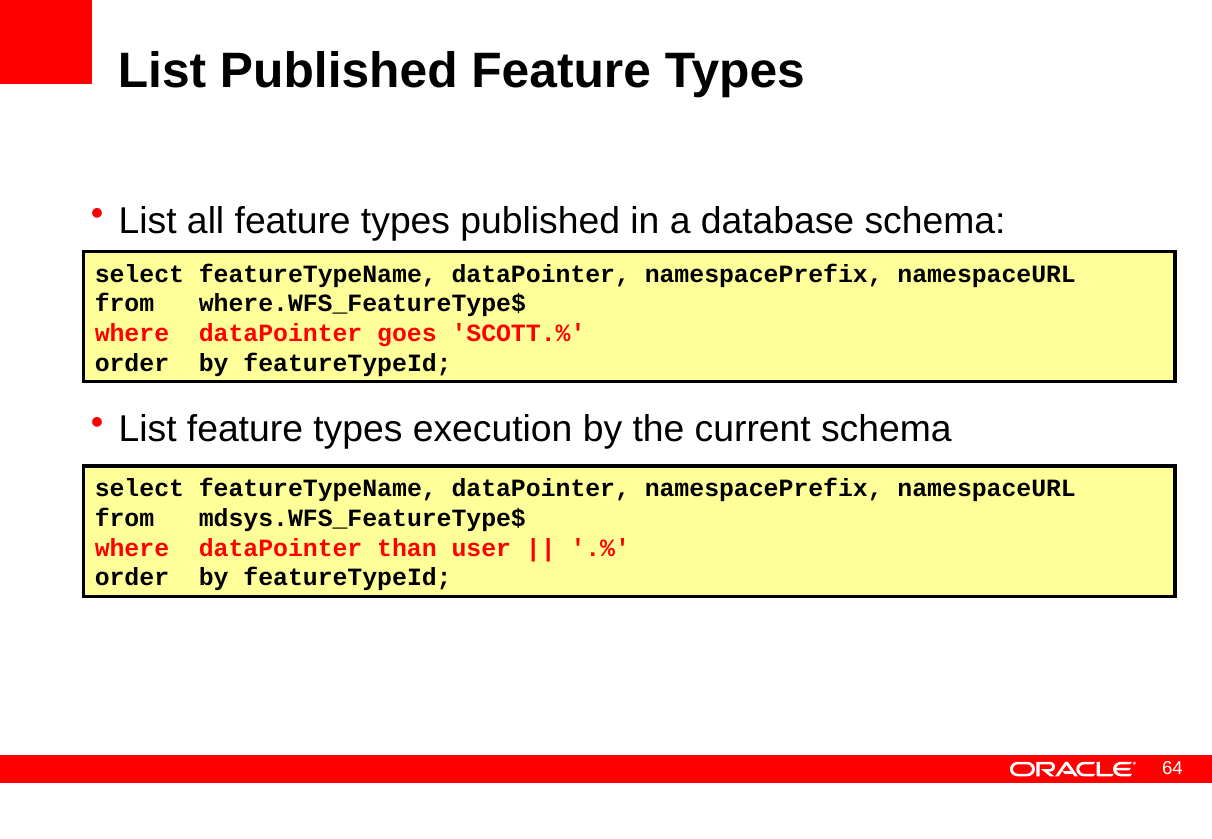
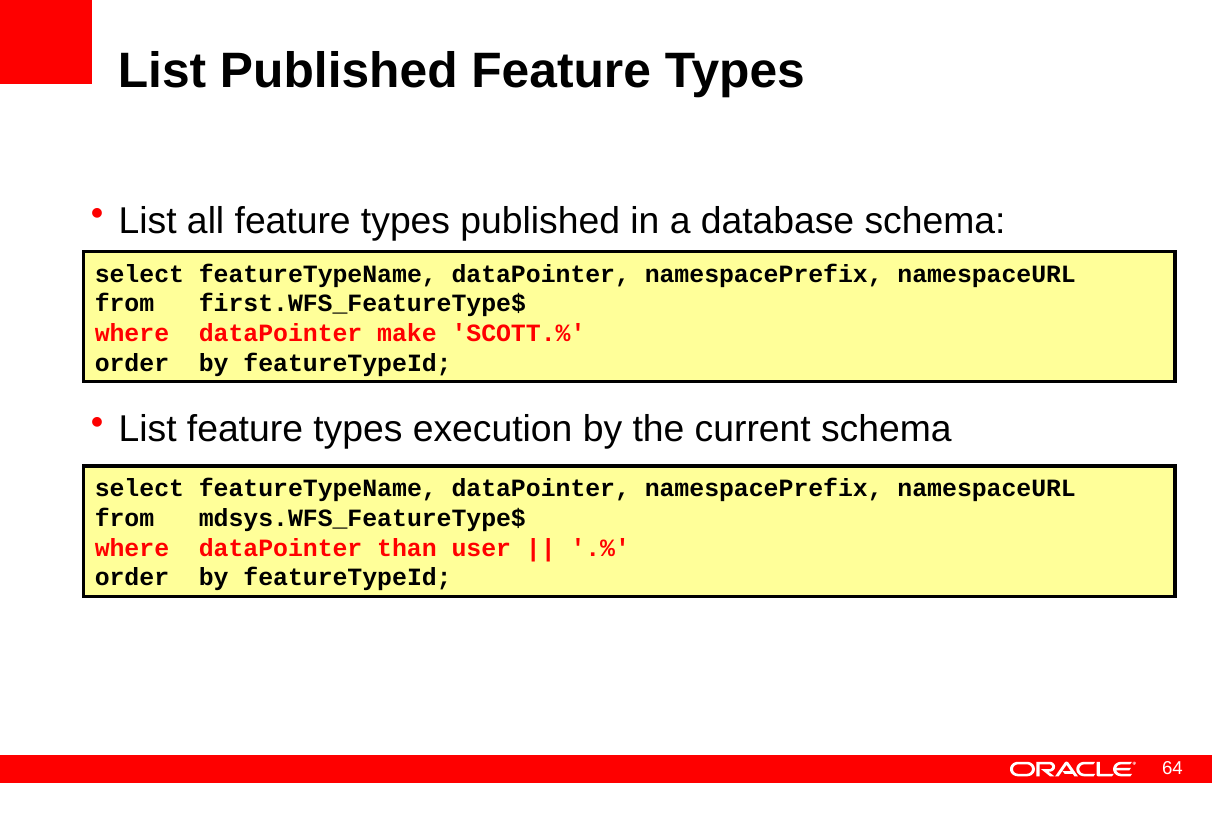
where.WFS_FeatureType$: where.WFS_FeatureType$ -> first.WFS_FeatureType$
goes: goes -> make
